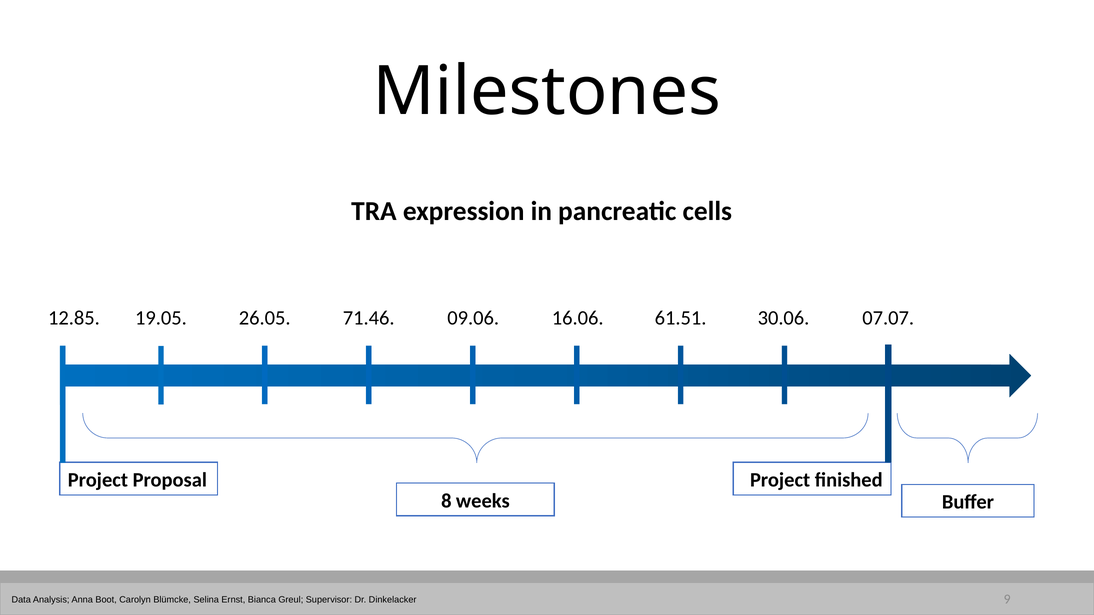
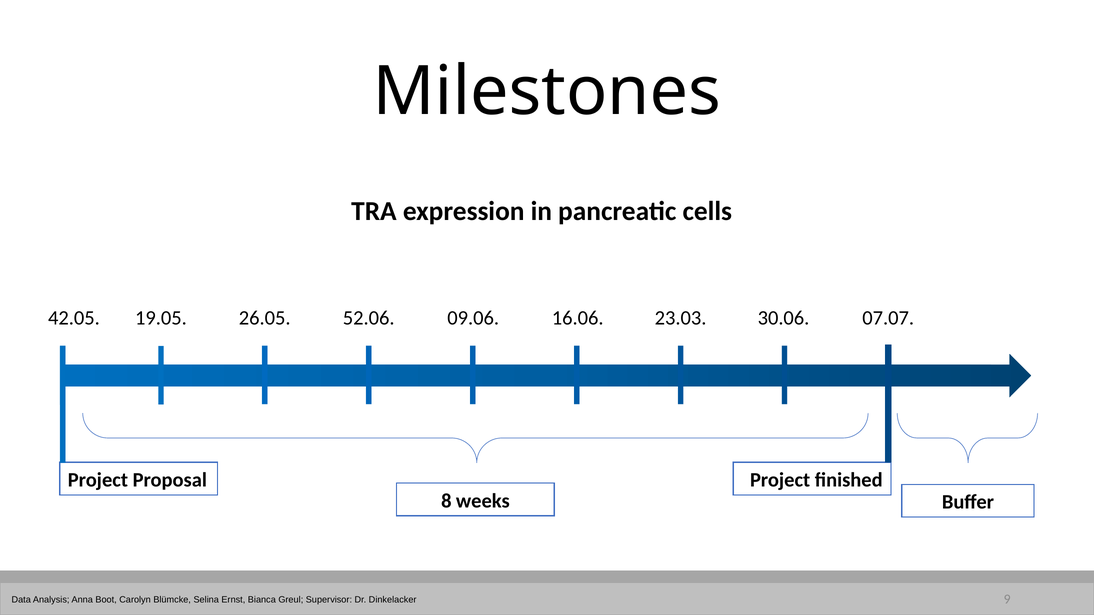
71.46: 71.46 -> 52.06
61.51: 61.51 -> 23.03
12.85: 12.85 -> 42.05
